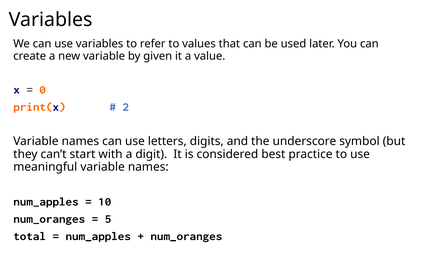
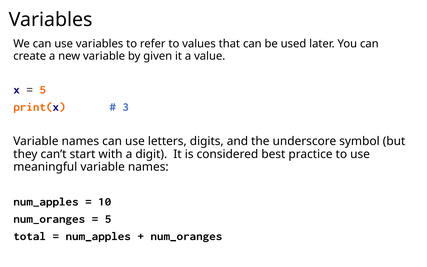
0 at (43, 90): 0 -> 5
2: 2 -> 3
